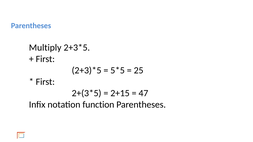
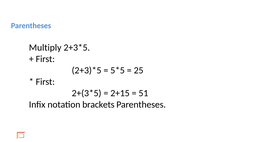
47: 47 -> 51
function: function -> brackets
